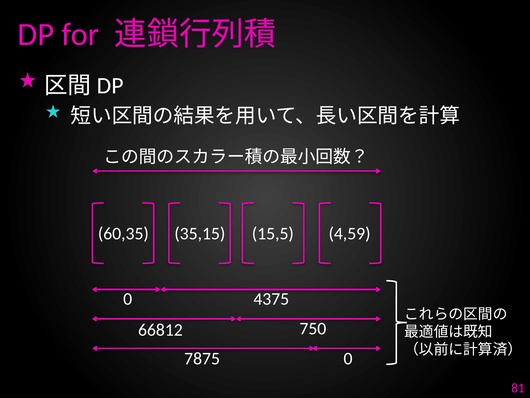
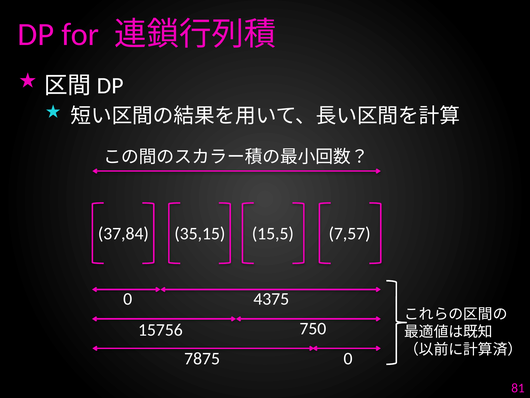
60,35: 60,35 -> 37,84
4,59: 4,59 -> 7,57
66812: 66812 -> 15756
